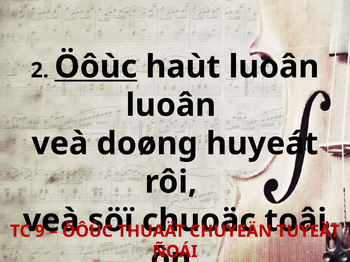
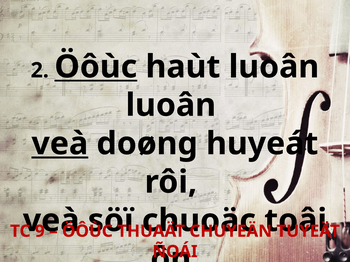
veà at (60, 144) underline: none -> present
